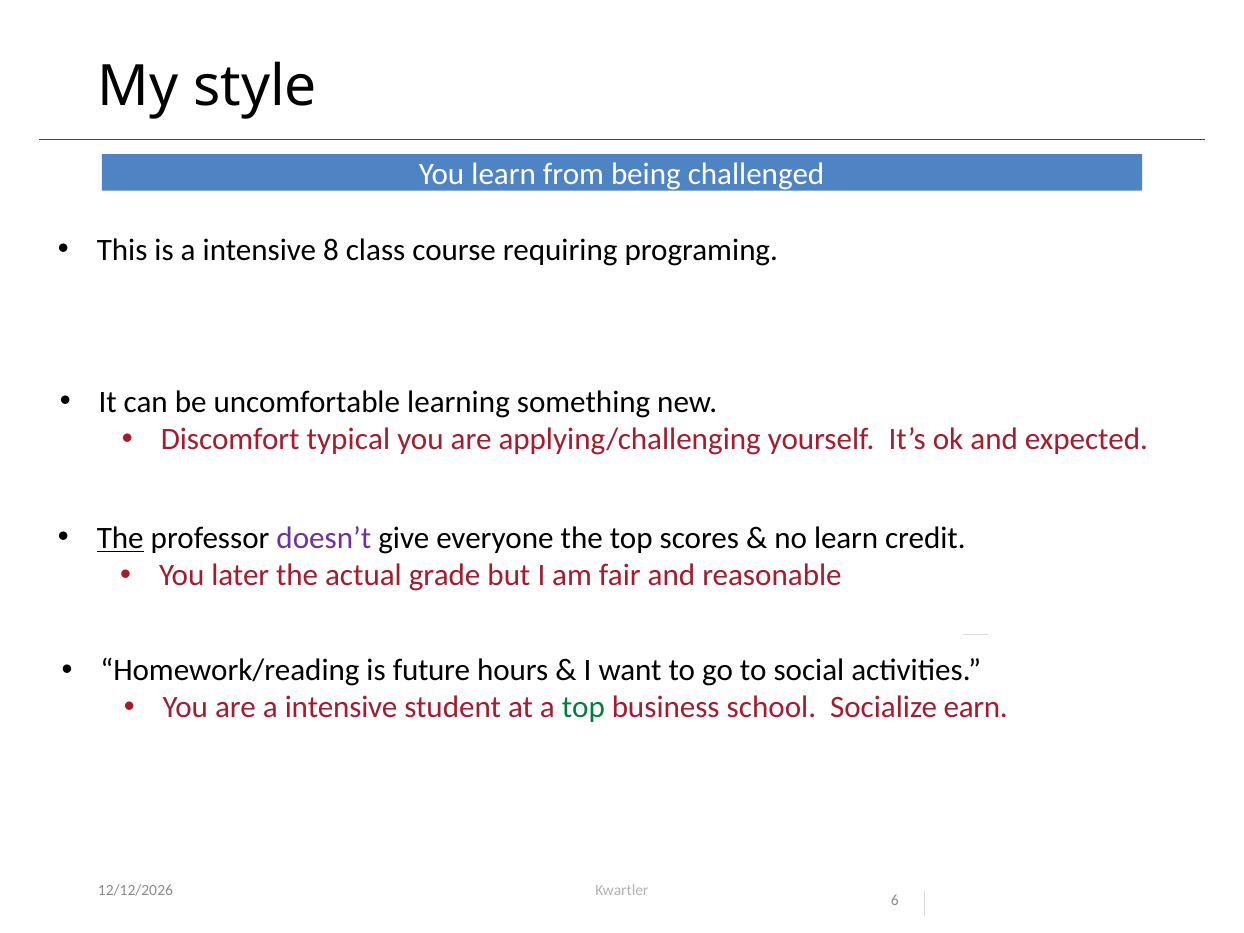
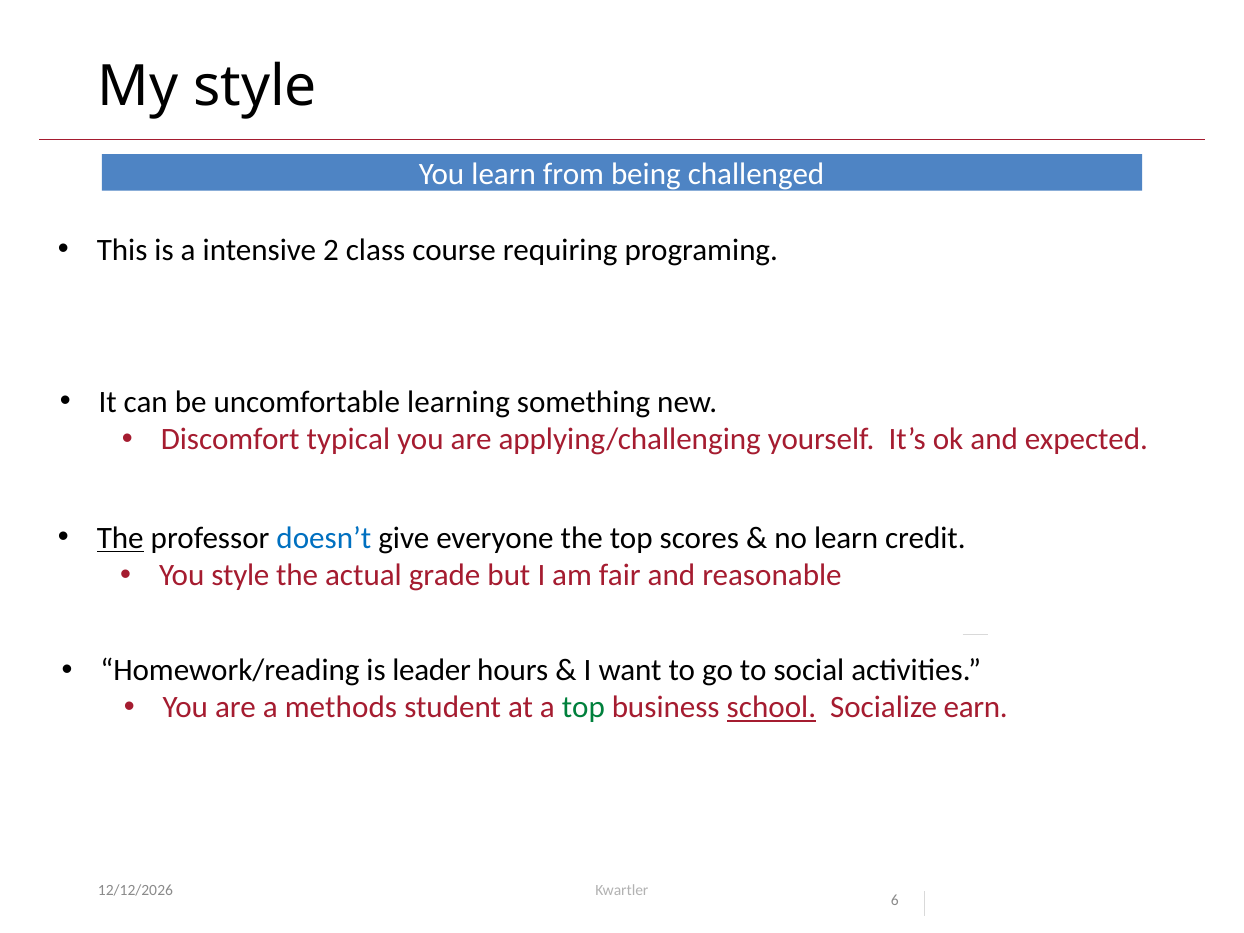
8: 8 -> 2
doesn’t colour: purple -> blue
You later: later -> style
future: future -> leader
are a intensive: intensive -> methods
school underline: none -> present
